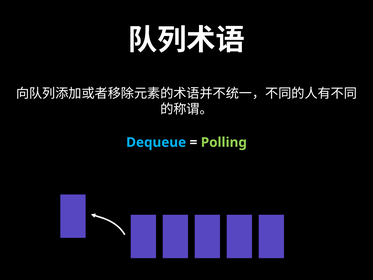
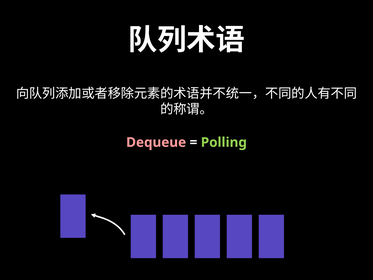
Dequeue colour: light blue -> pink
